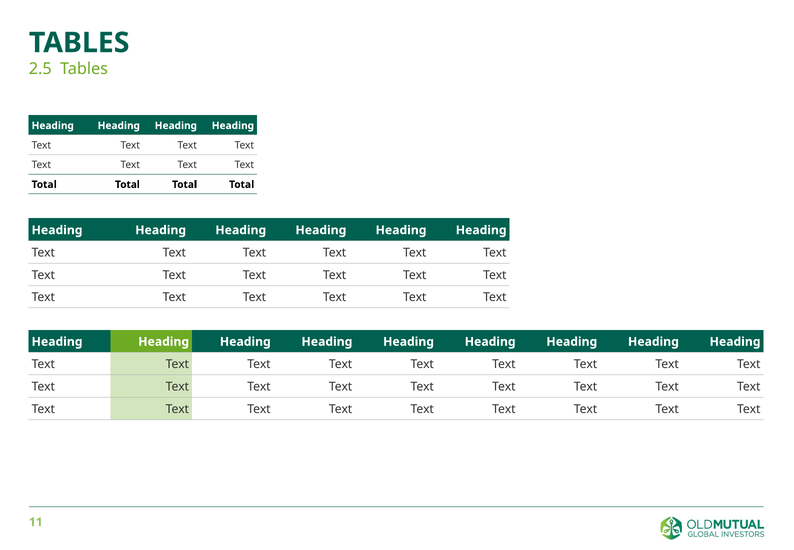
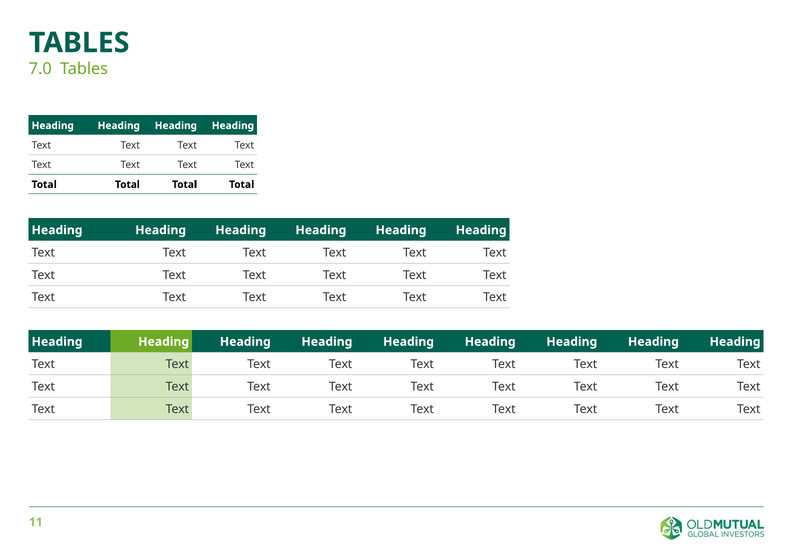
2.5: 2.5 -> 7.0
